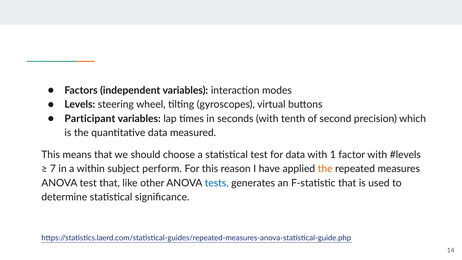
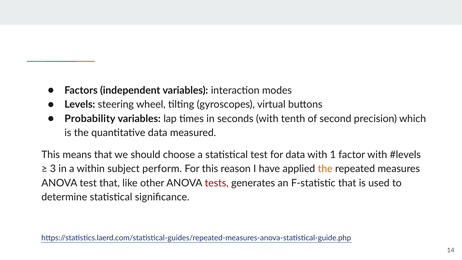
Participant: Participant -> Probability
7: 7 -> 3
tests colour: blue -> red
